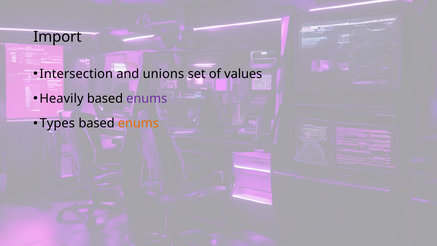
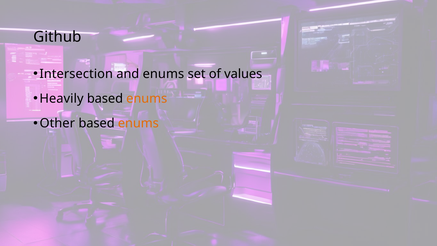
Import: Import -> Github
and unions: unions -> enums
enums at (147, 99) colour: purple -> orange
Types: Types -> Other
